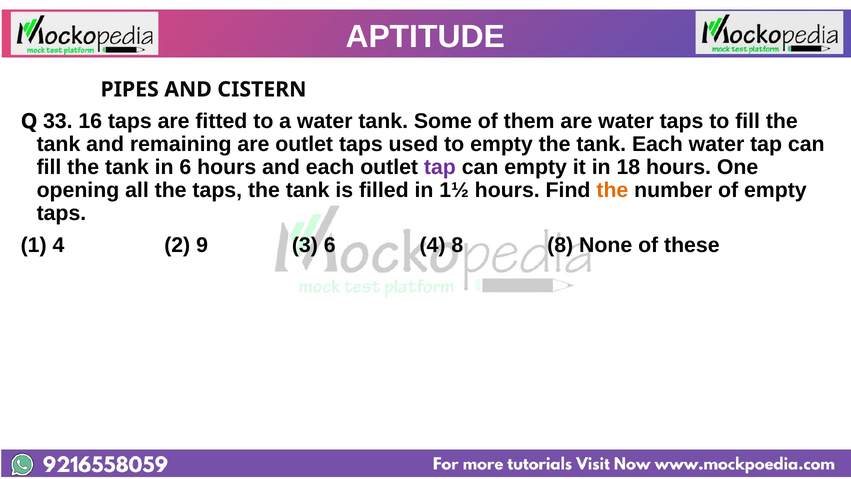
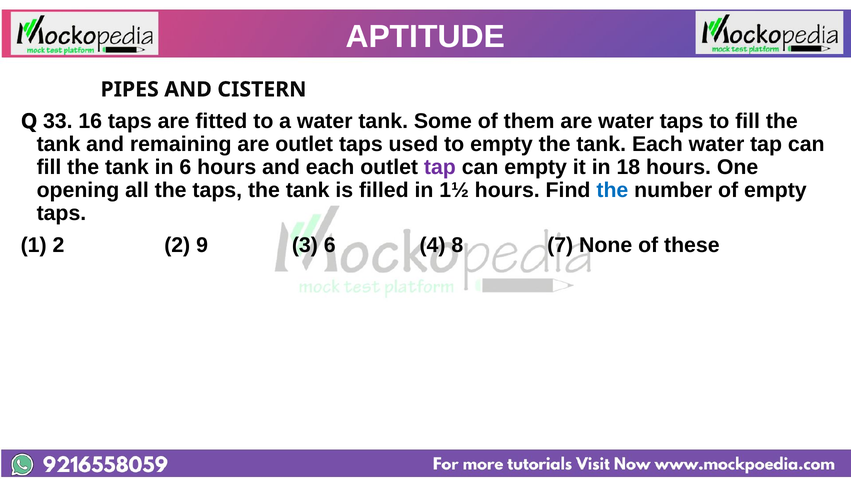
the at (612, 190) colour: orange -> blue
1 4: 4 -> 2
8 8: 8 -> 7
